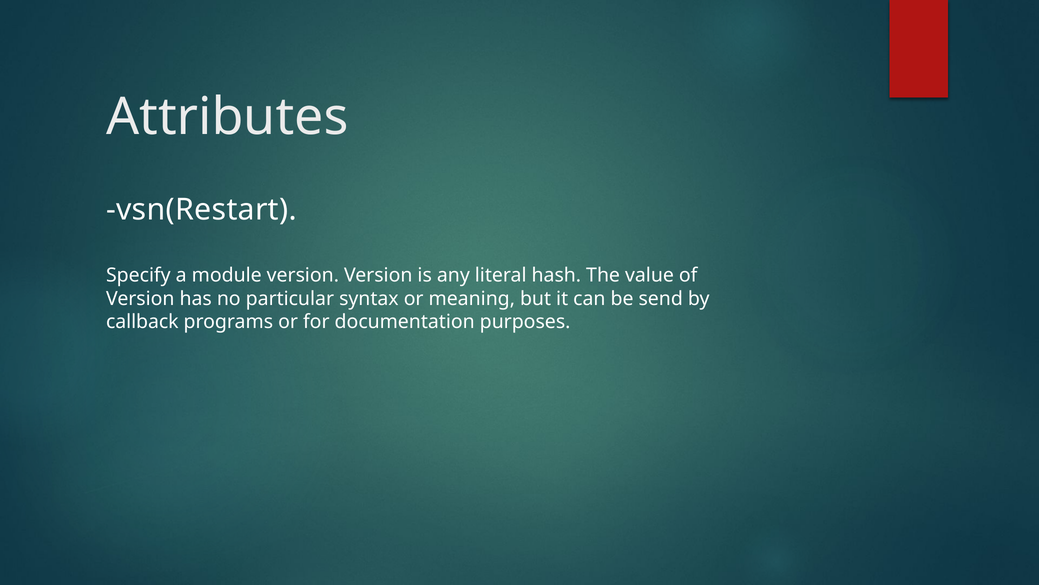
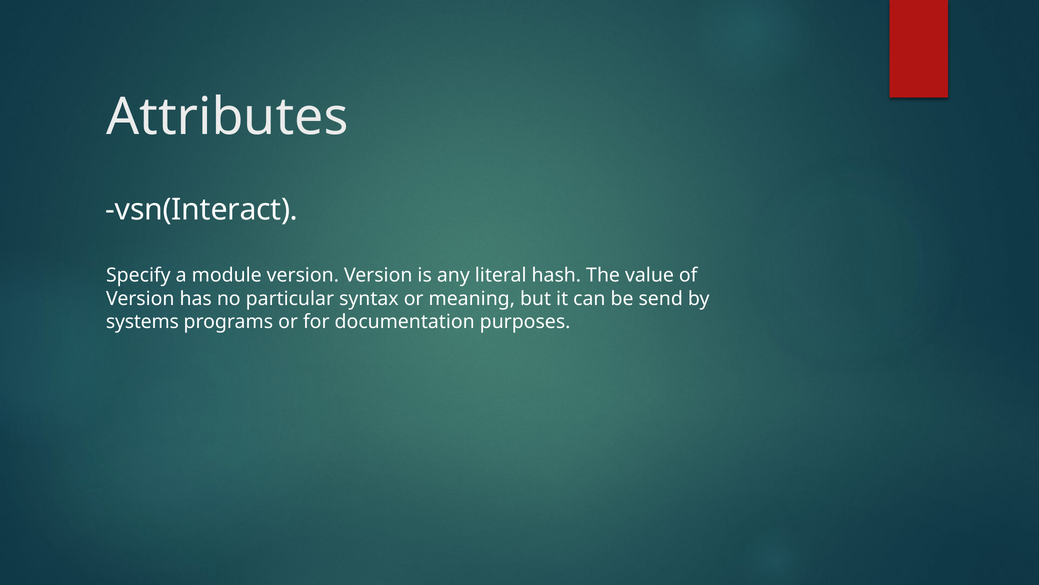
vsn(Restart: vsn(Restart -> vsn(Interact
callback: callback -> systems
